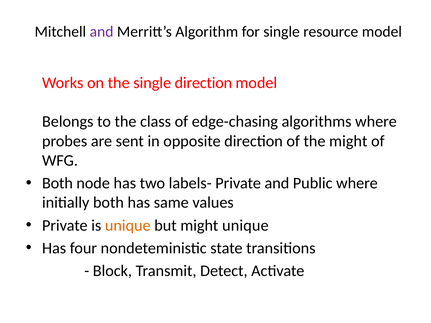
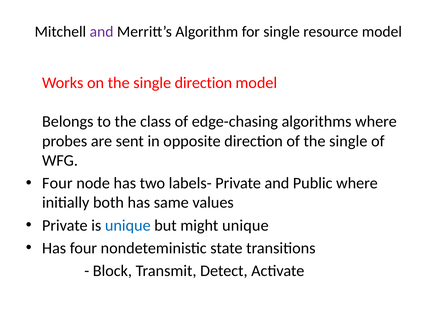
of the might: might -> single
Both at (57, 183): Both -> Four
unique at (128, 226) colour: orange -> blue
